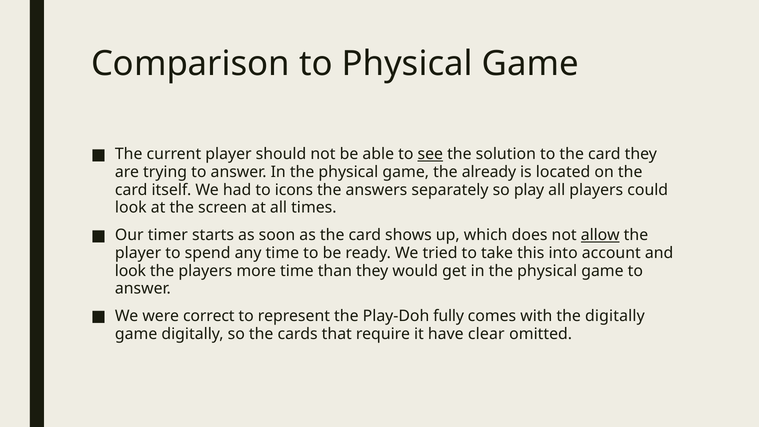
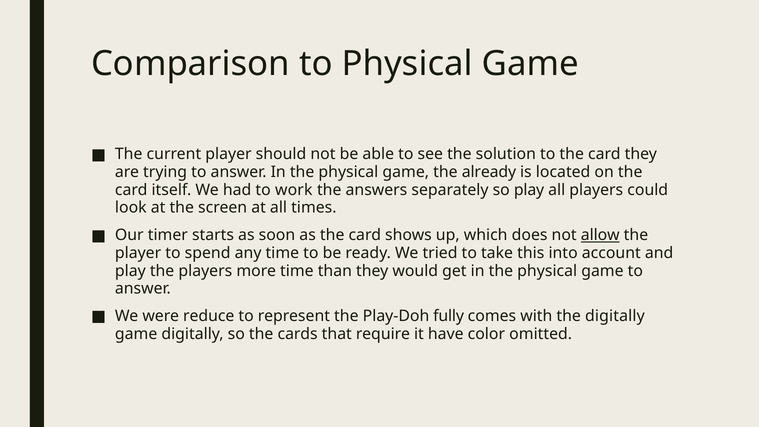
see underline: present -> none
icons: icons -> work
look at (130, 271): look -> play
correct: correct -> reduce
clear: clear -> color
